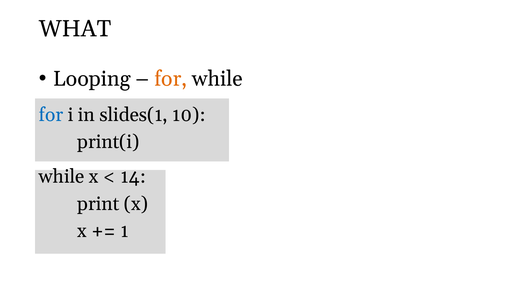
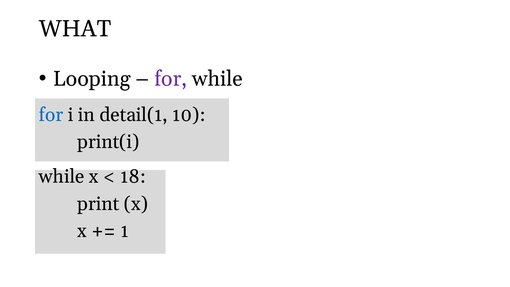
for at (171, 79) colour: orange -> purple
slides(1: slides(1 -> detail(1
14: 14 -> 18
